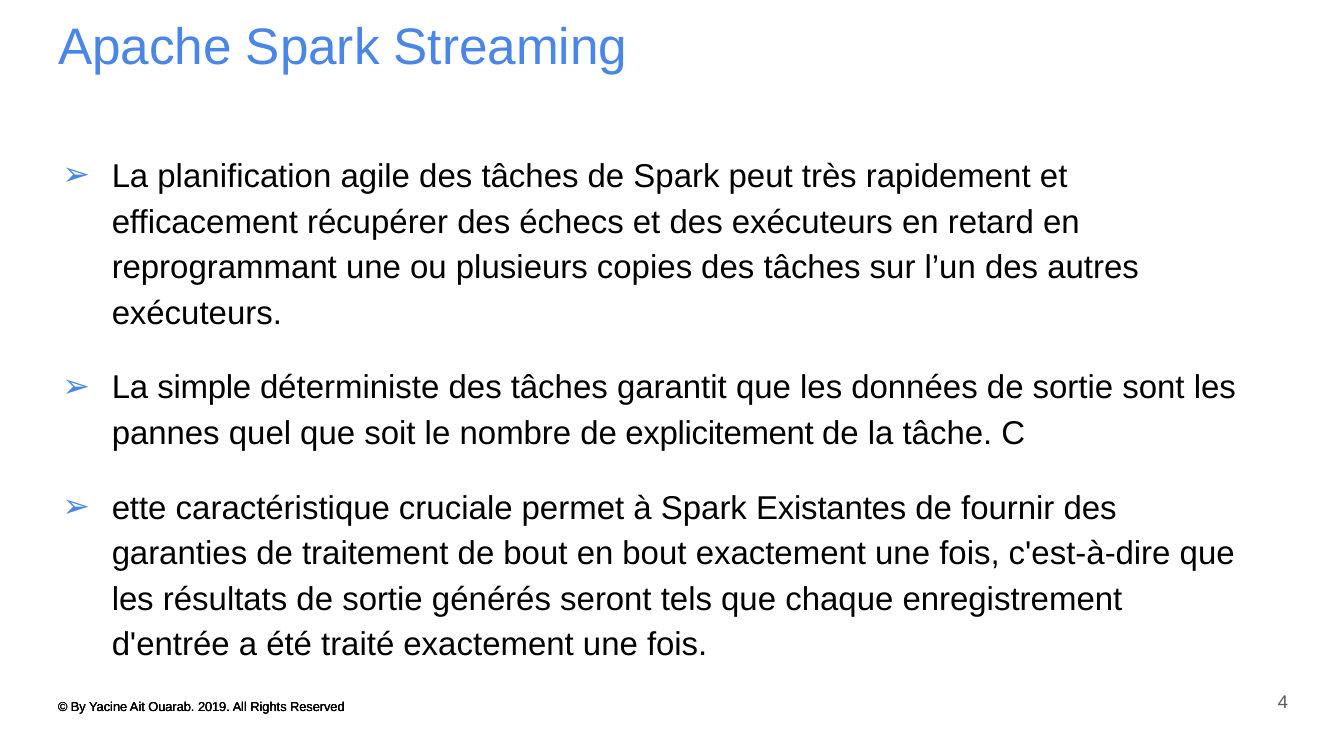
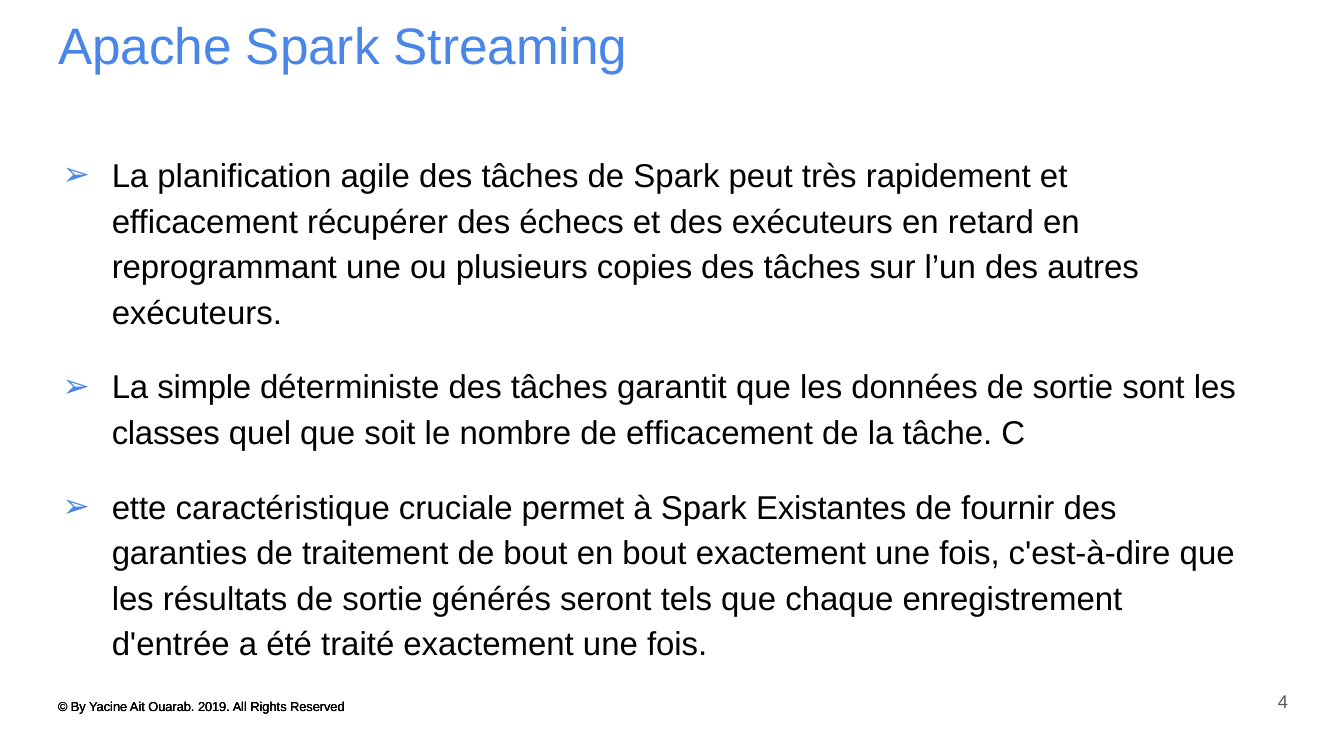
pannes: pannes -> classes
de explicitement: explicitement -> efficacement
